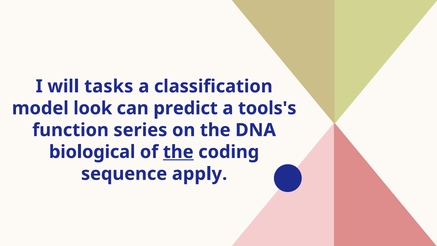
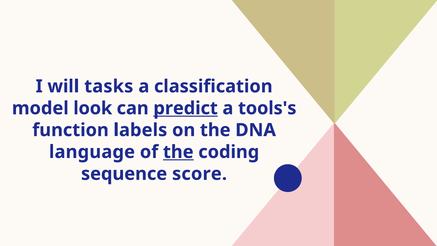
predict underline: none -> present
series: series -> labels
biological: biological -> language
apply: apply -> score
